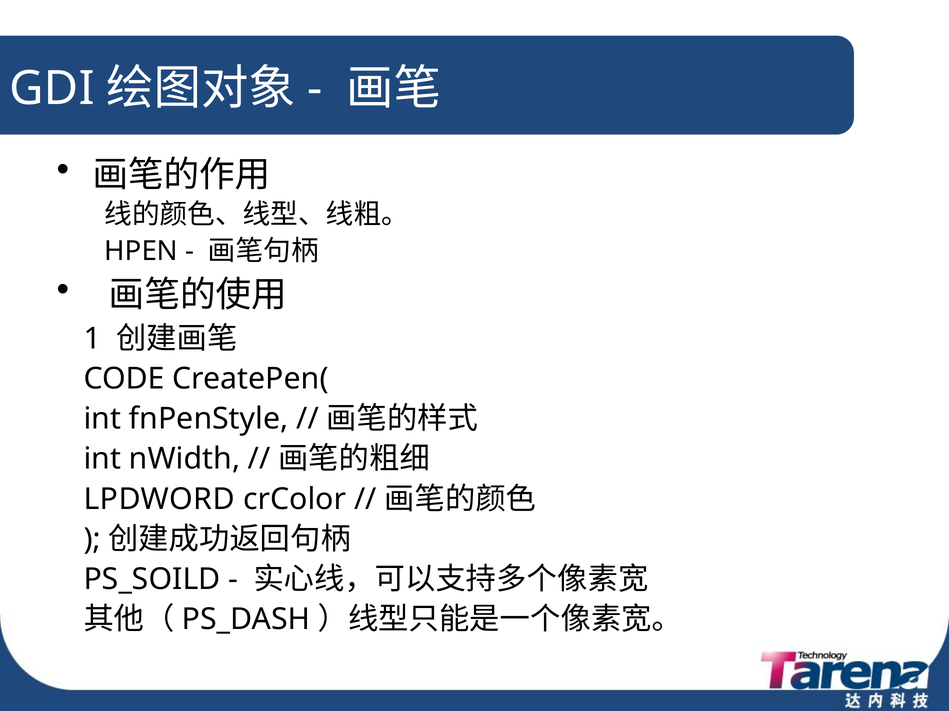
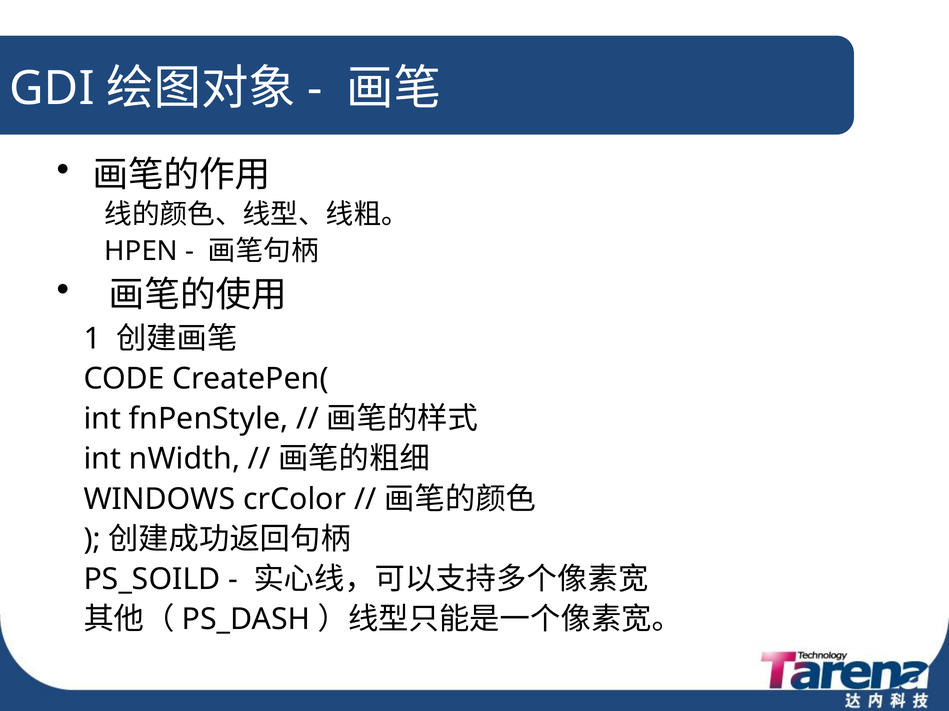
LPDWORD: LPDWORD -> WINDOWS
